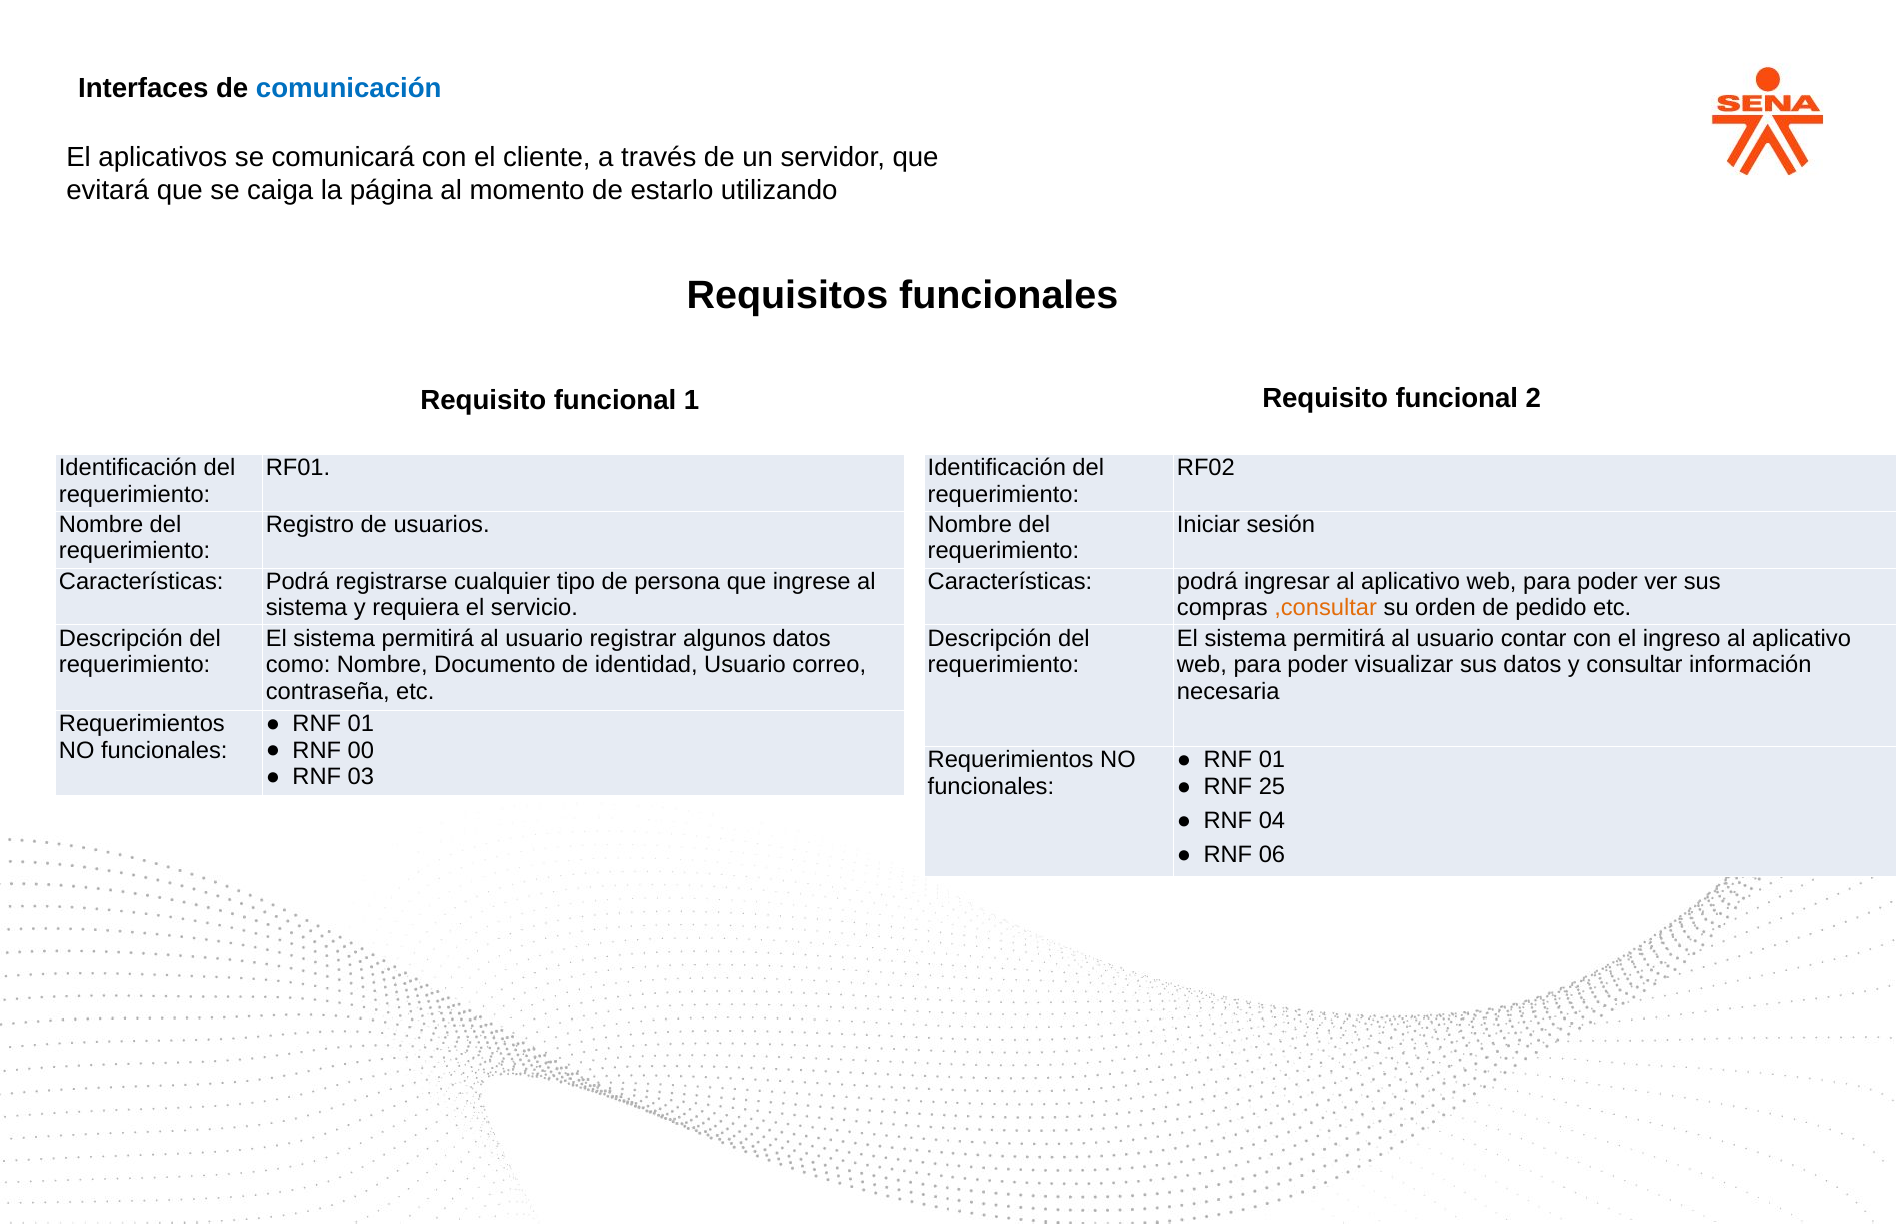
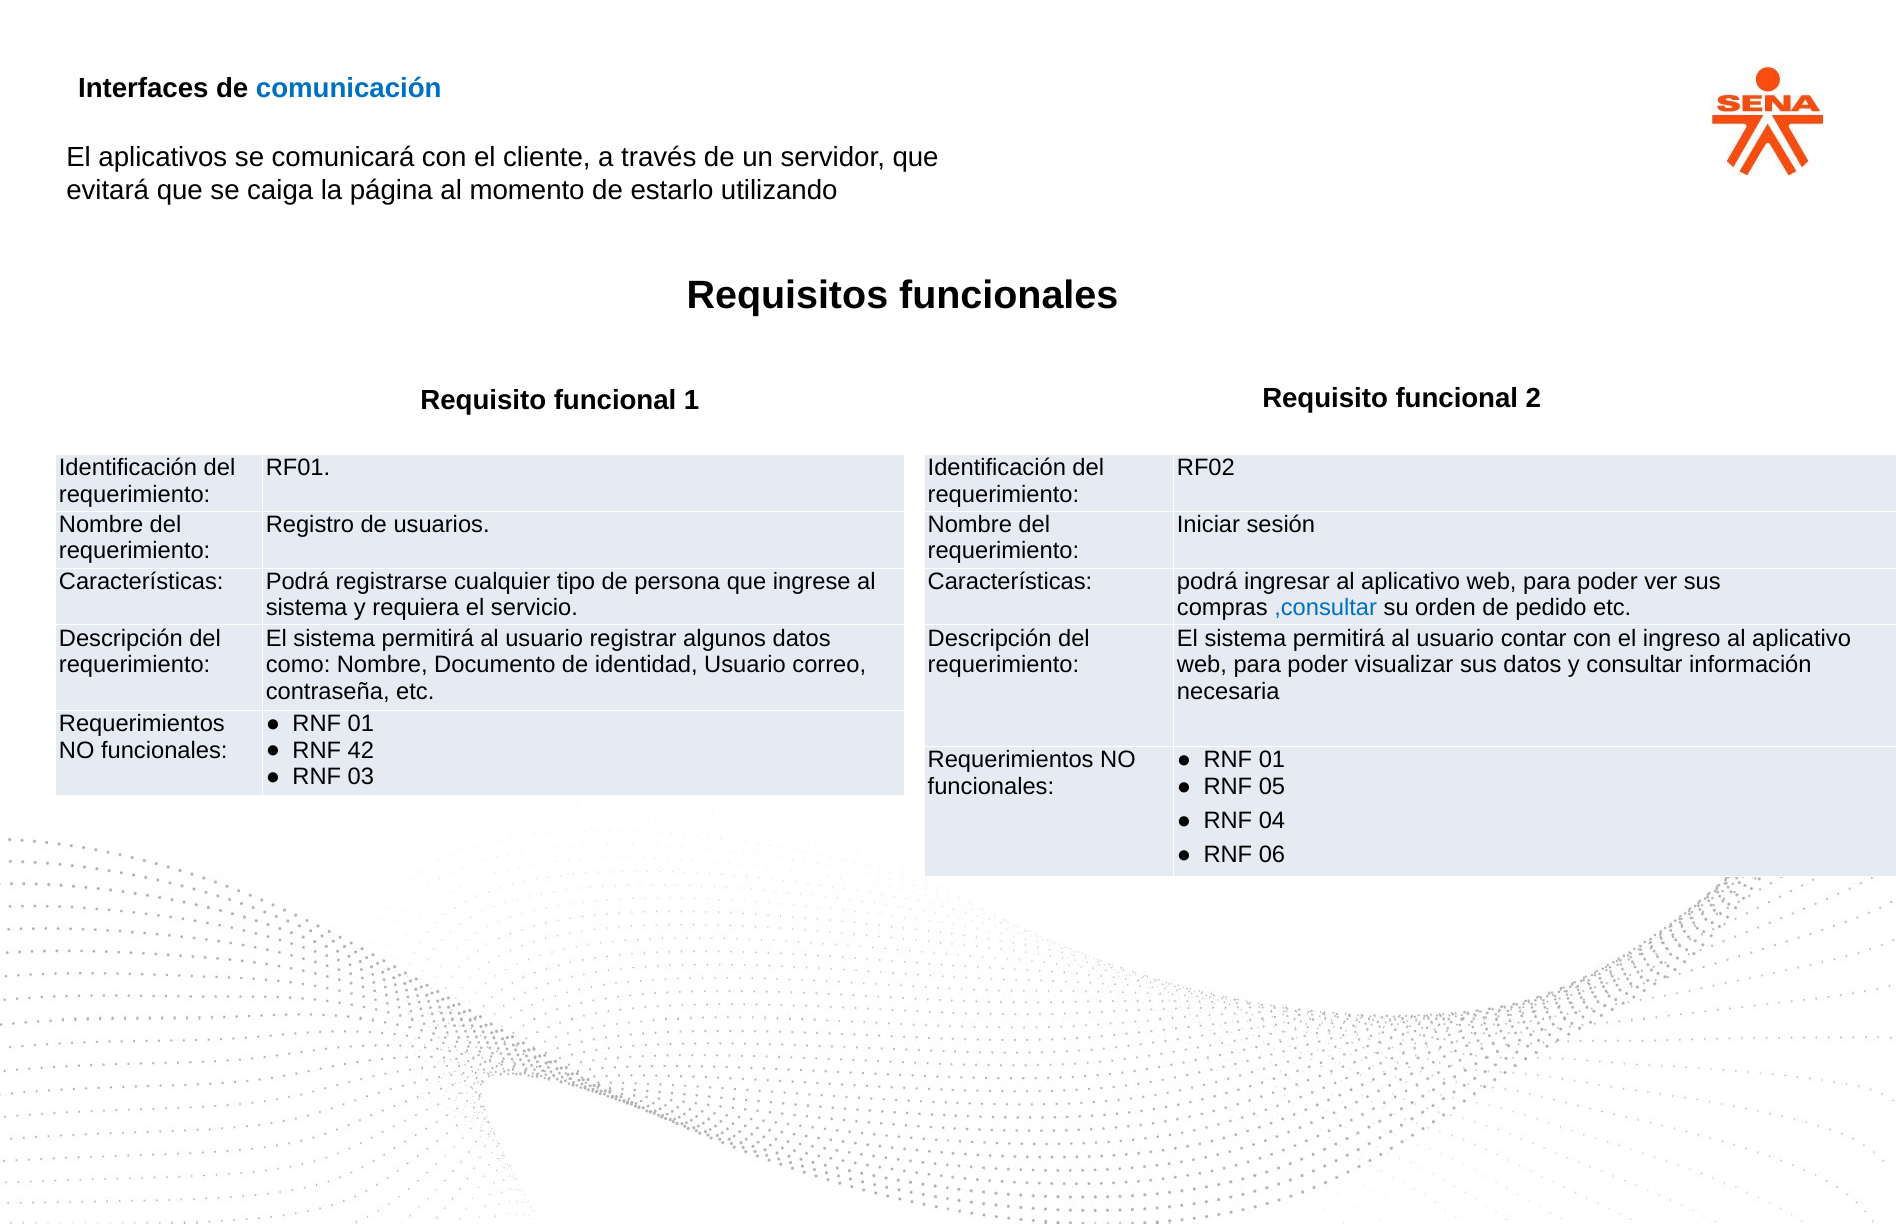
,consultar colour: orange -> blue
00: 00 -> 42
25: 25 -> 05
